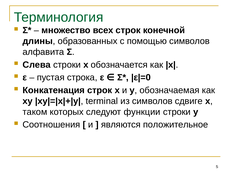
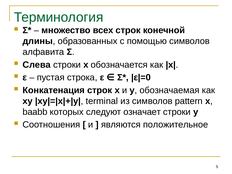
сдвиге: сдвиге -> pattern
таком: таком -> baabb
функции: функции -> означает
